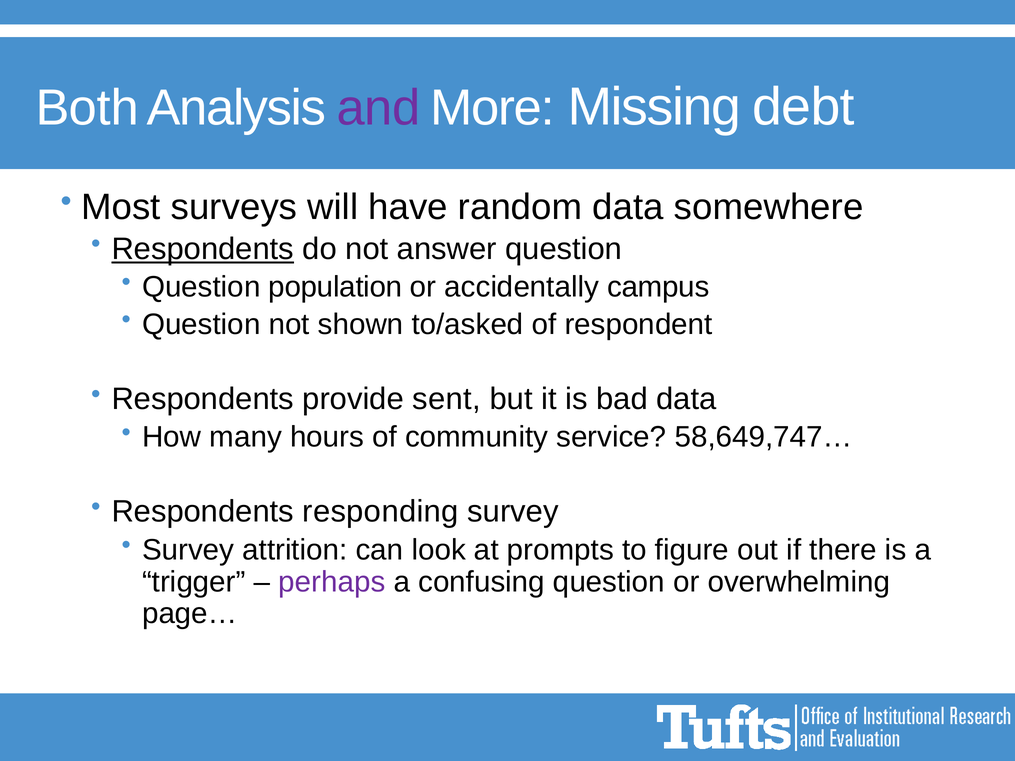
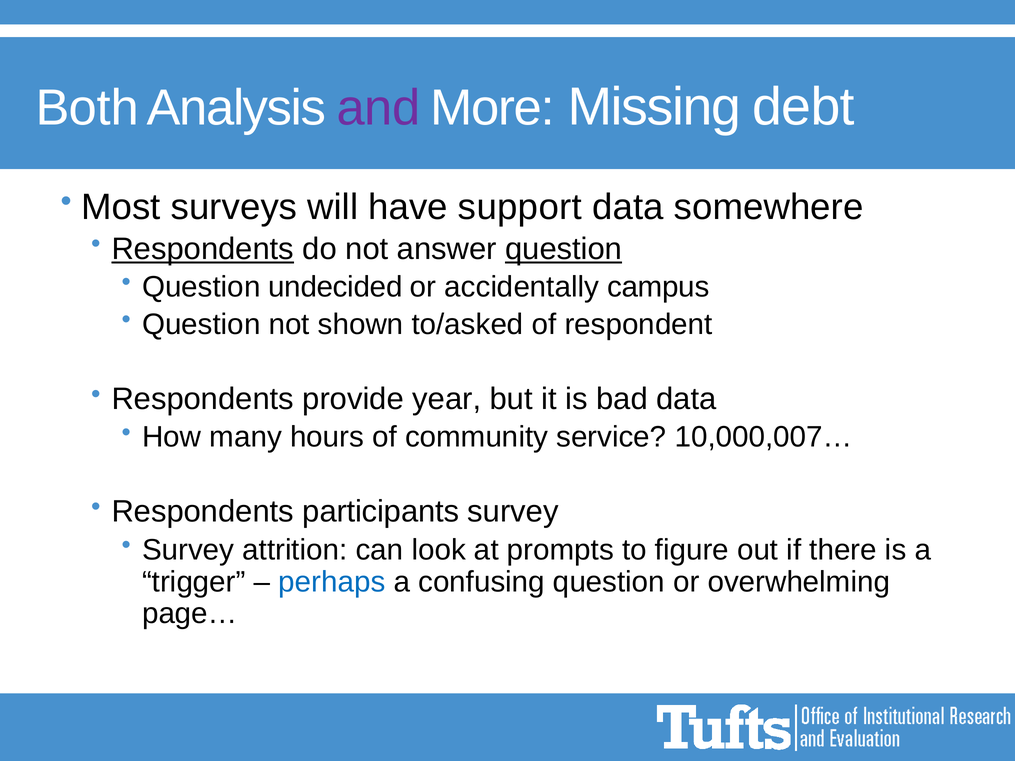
random: random -> support
question at (564, 249) underline: none -> present
population: population -> undecided
sent: sent -> year
58,649,747…: 58,649,747… -> 10,000,007…
responding: responding -> participants
perhaps colour: purple -> blue
